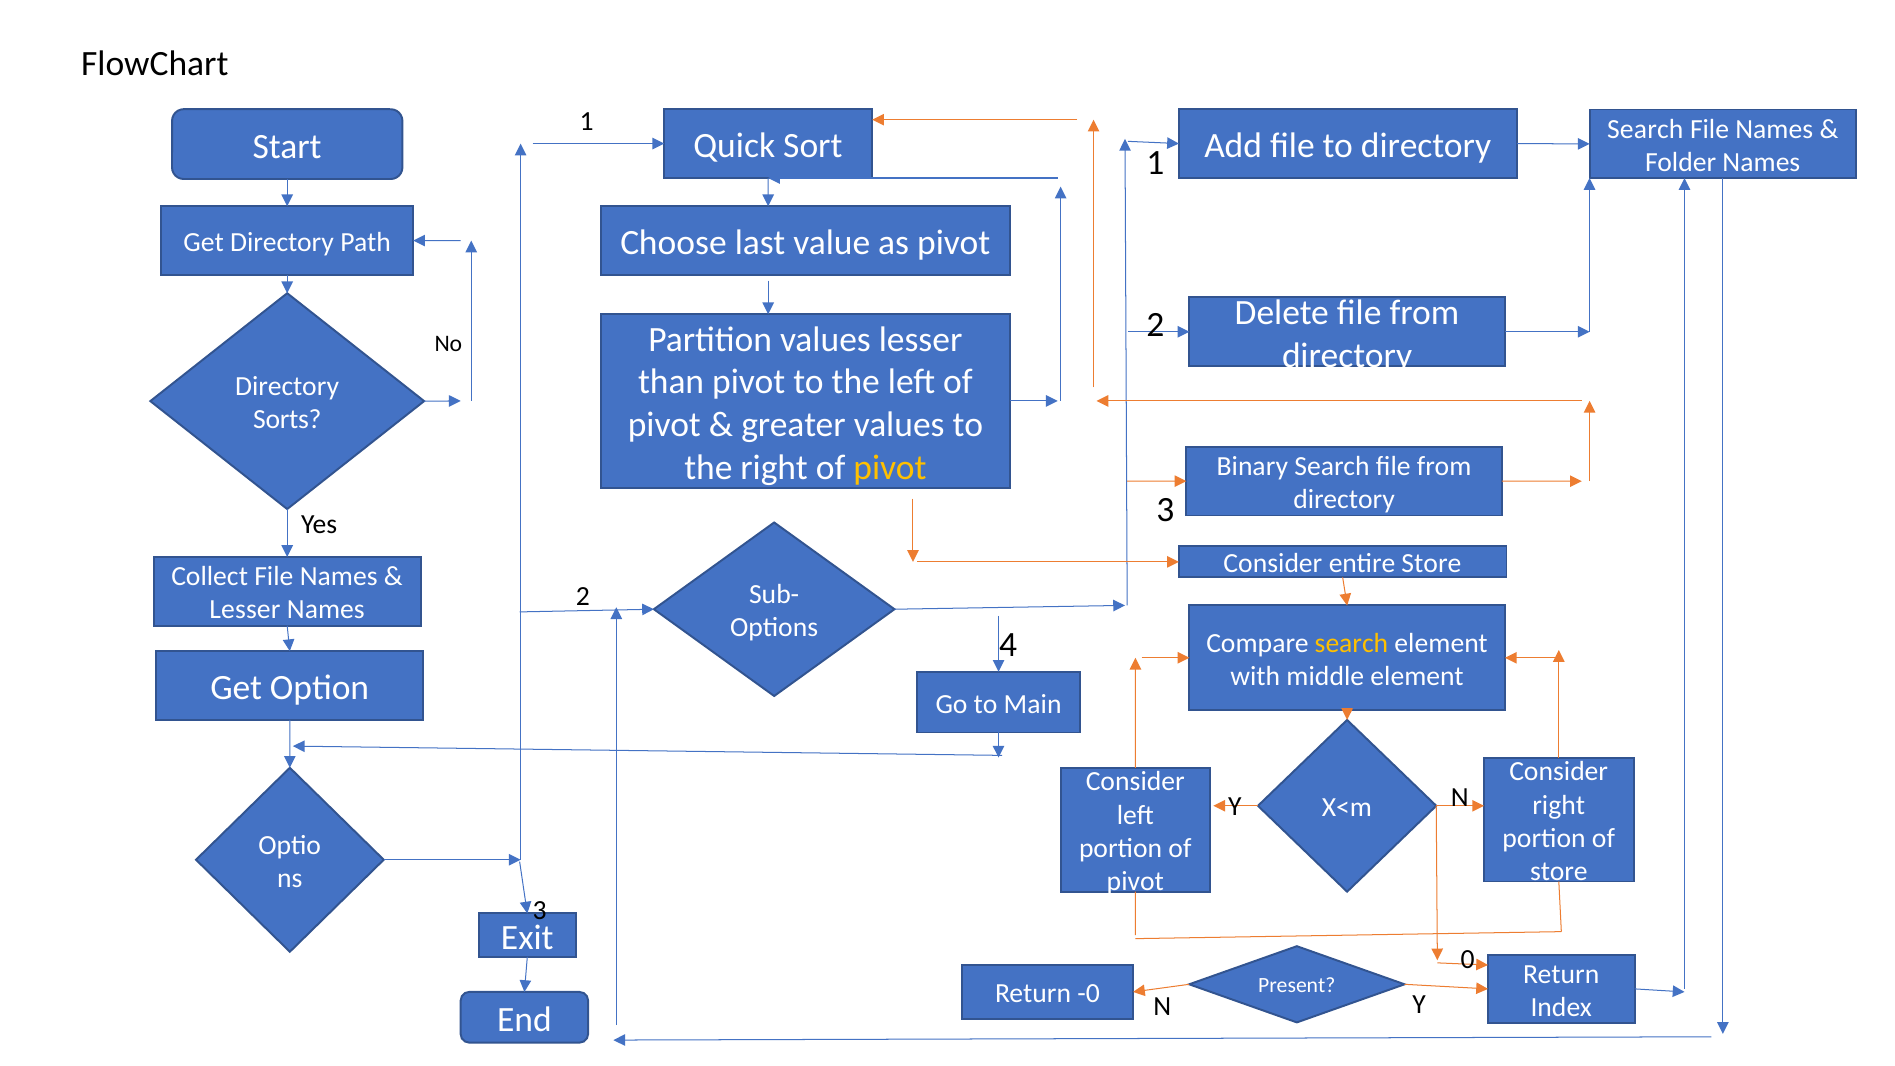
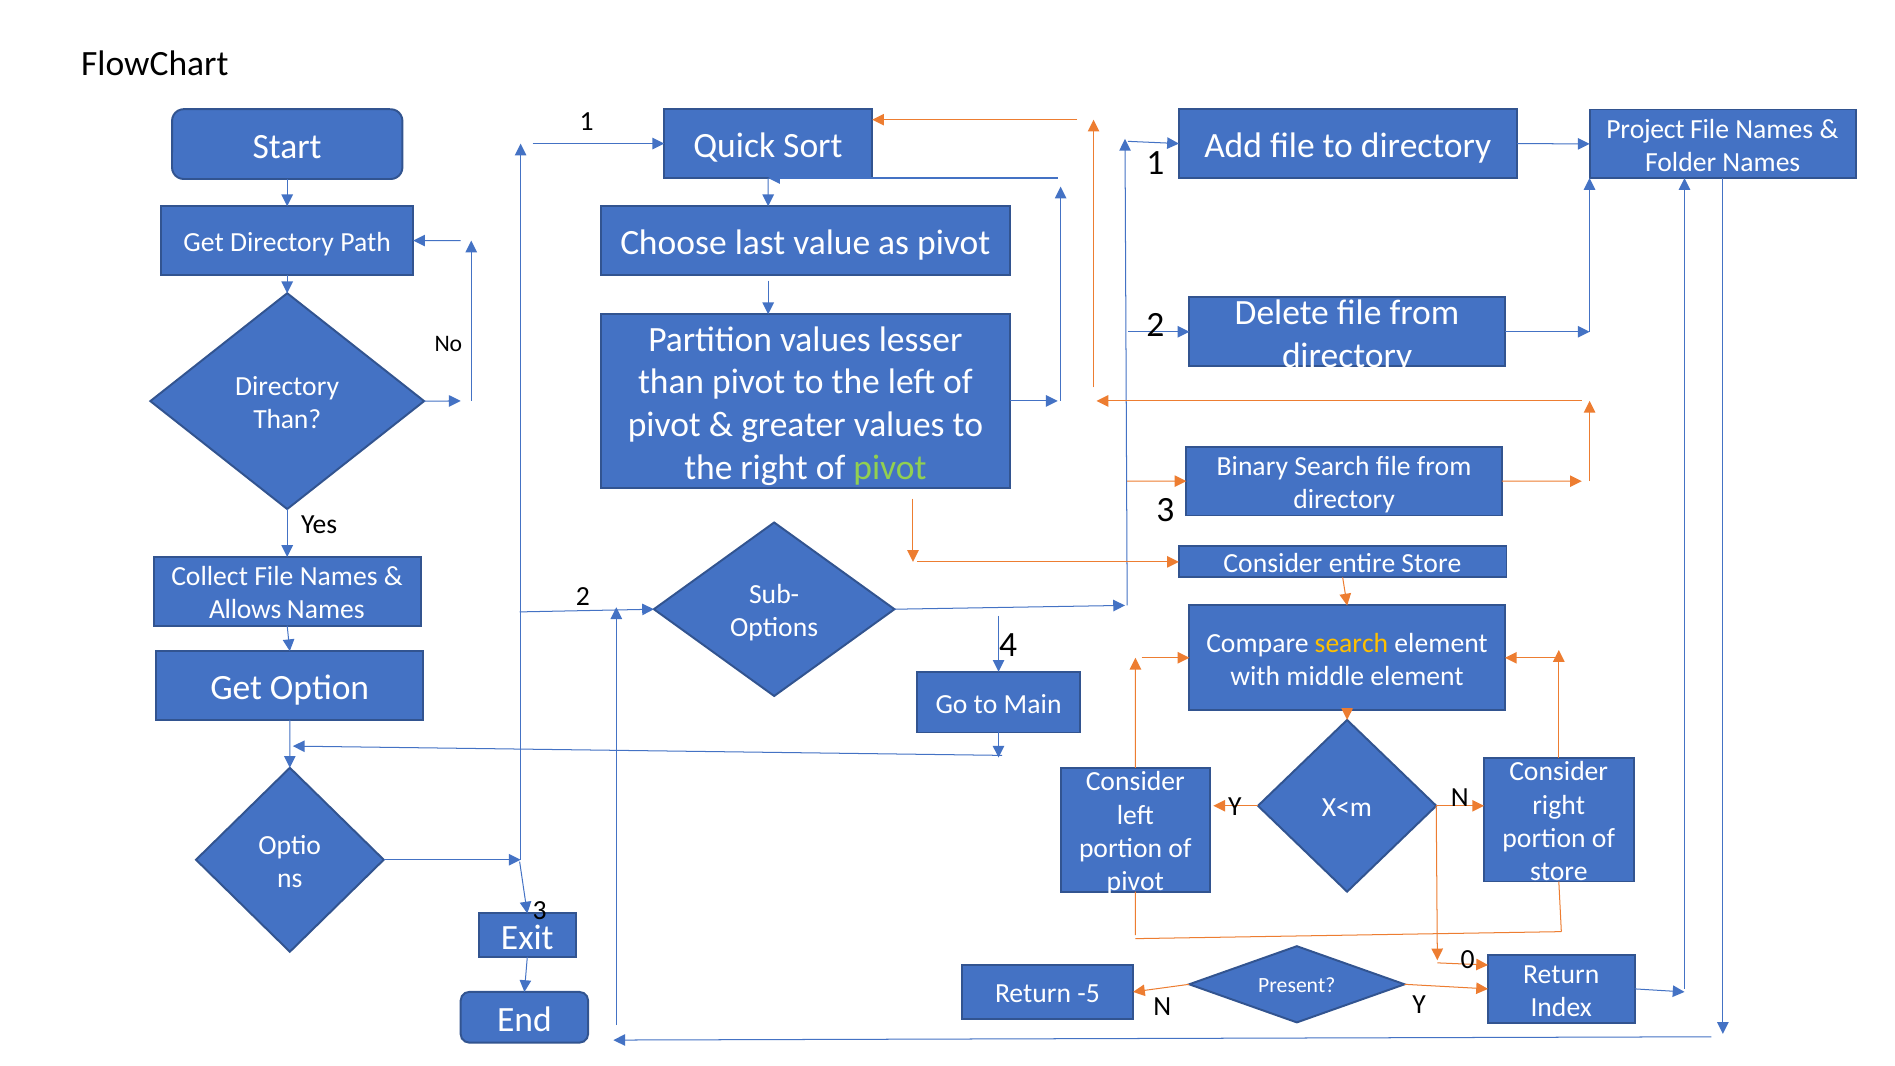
directory Search: Search -> Project
Sorts at (287, 420): Sorts -> Than
pivot at (890, 467) colour: yellow -> light green
Lesser at (245, 610): Lesser -> Allows
-0: -0 -> -5
